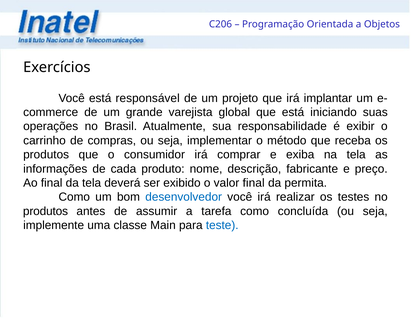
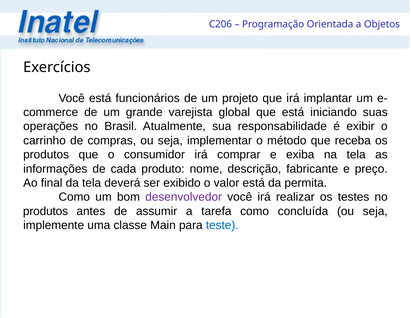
responsável: responsável -> funcionários
valor final: final -> está
desenvolvedor colour: blue -> purple
